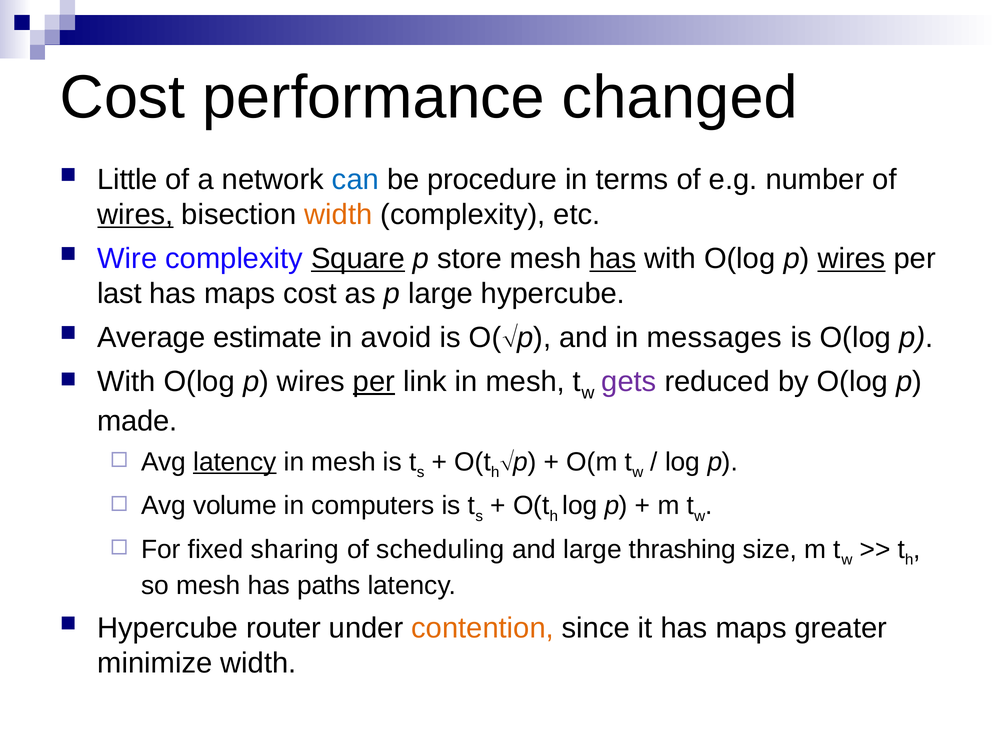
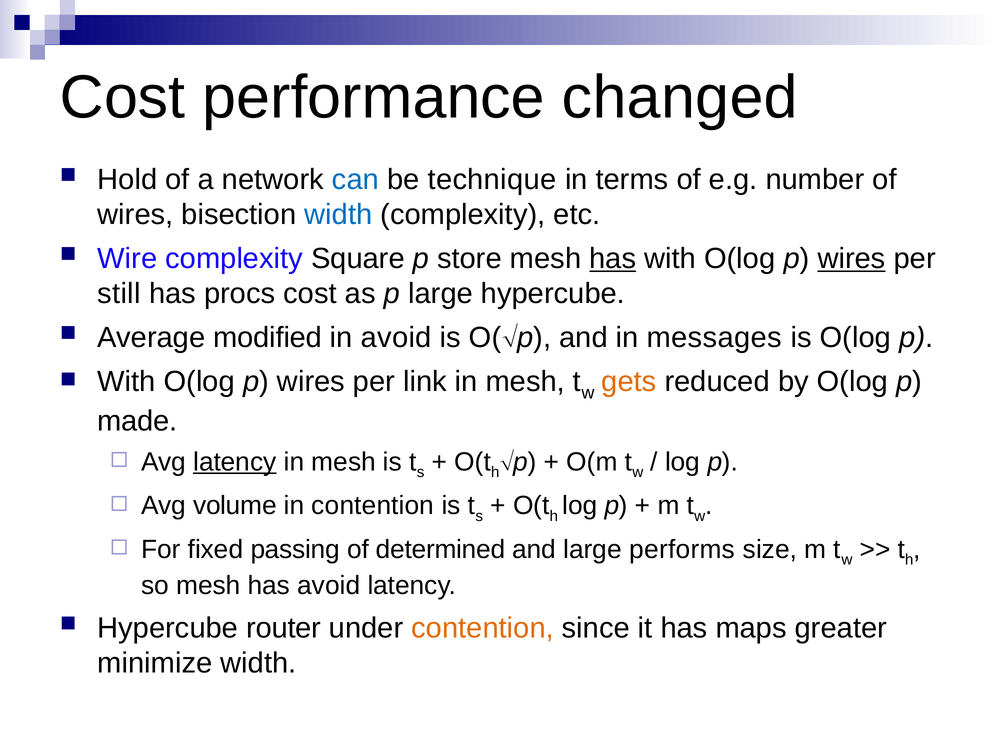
Little: Little -> Hold
procedure: procedure -> technique
wires at (135, 215) underline: present -> none
width at (338, 215) colour: orange -> blue
Square underline: present -> none
last: last -> still
maps at (240, 293): maps -> procs
estimate: estimate -> modified
per at (374, 381) underline: present -> none
gets colour: purple -> orange
in computers: computers -> contention
sharing: sharing -> passing
scheduling: scheduling -> determined
thrashing: thrashing -> performs
has paths: paths -> avoid
